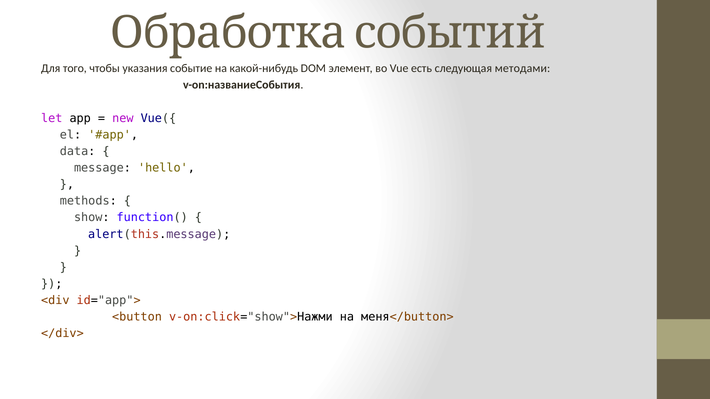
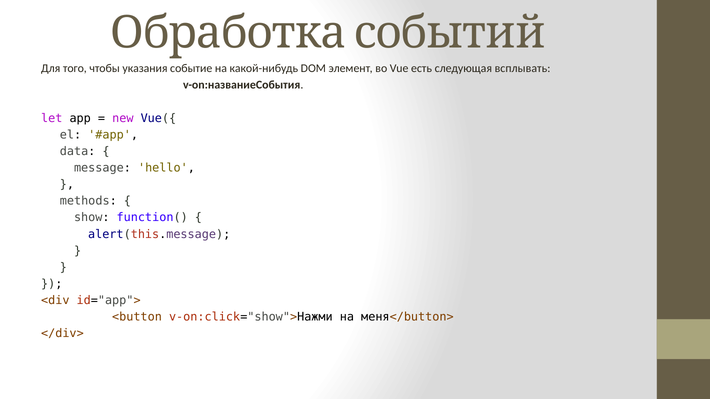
методами: методами -> всплывать
